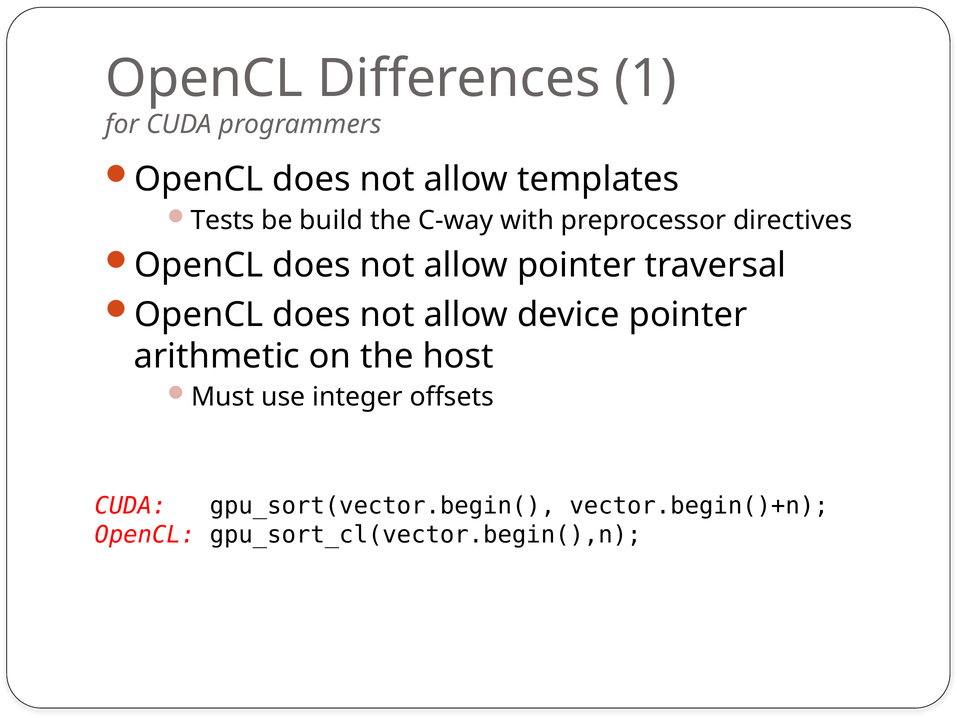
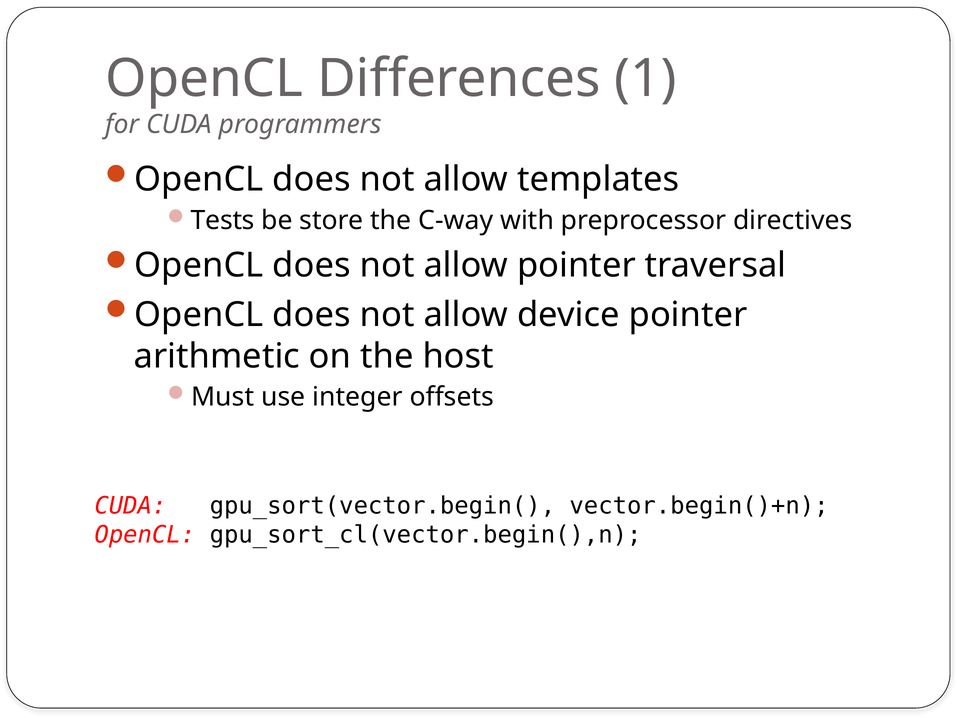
build: build -> store
